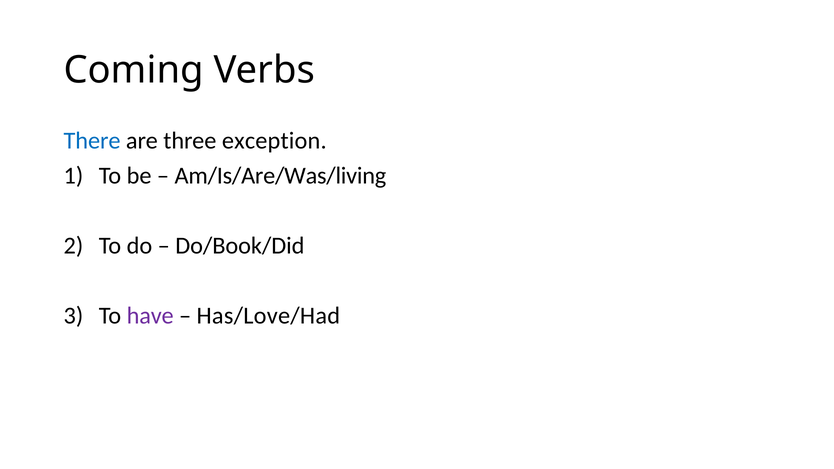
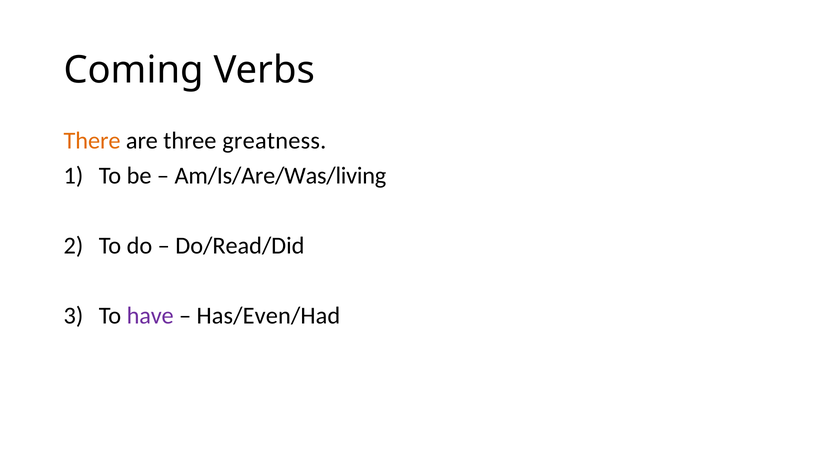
There colour: blue -> orange
exception: exception -> greatness
Do/Book/Did: Do/Book/Did -> Do/Read/Did
Has/Love/Had: Has/Love/Had -> Has/Even/Had
